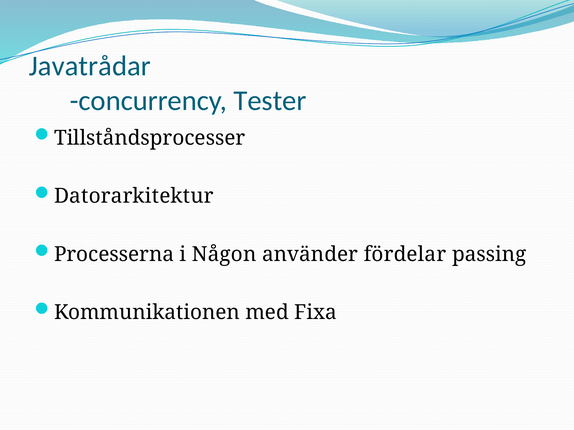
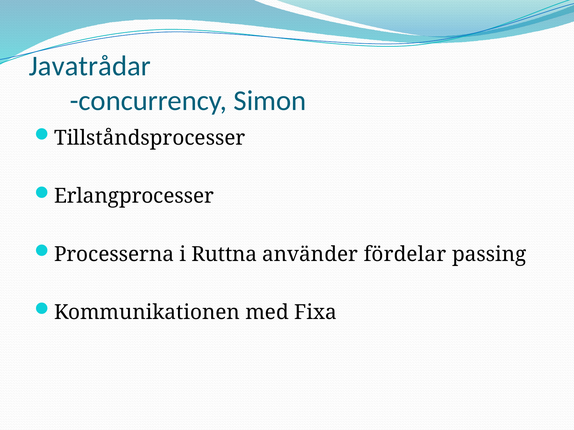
Tester: Tester -> Simon
Datorarkitektur: Datorarkitektur -> Erlangprocesser
Någon: Någon -> Ruttna
